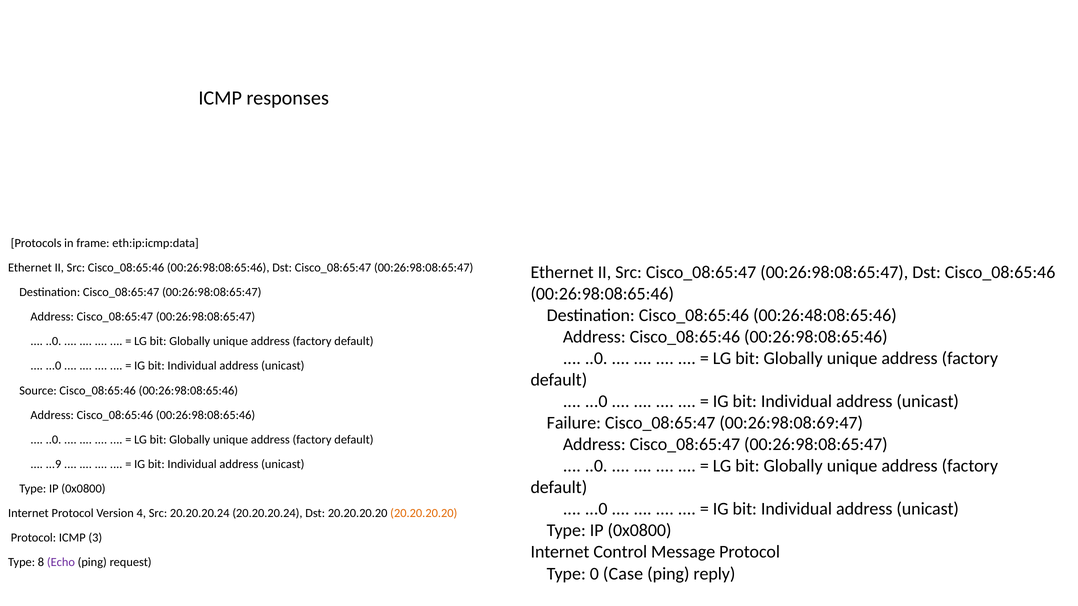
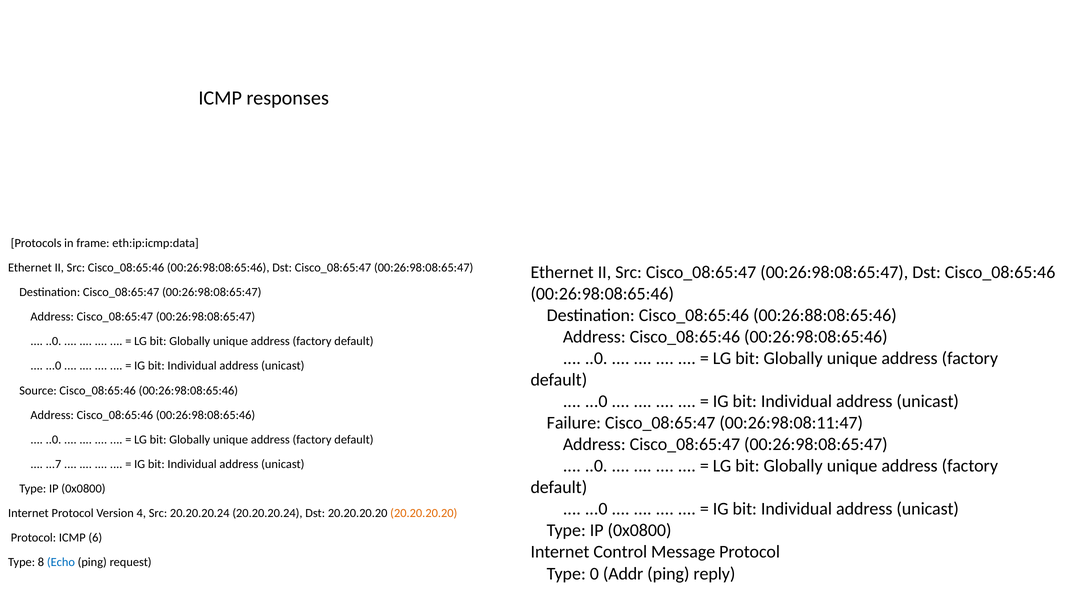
00:26:48:08:65:46: 00:26:48:08:65:46 -> 00:26:88:08:65:46
00:26:98:08:69:47: 00:26:98:08:69:47 -> 00:26:98:08:11:47
...9: ...9 -> ...7
3: 3 -> 6
Echo colour: purple -> blue
Case: Case -> Addr
